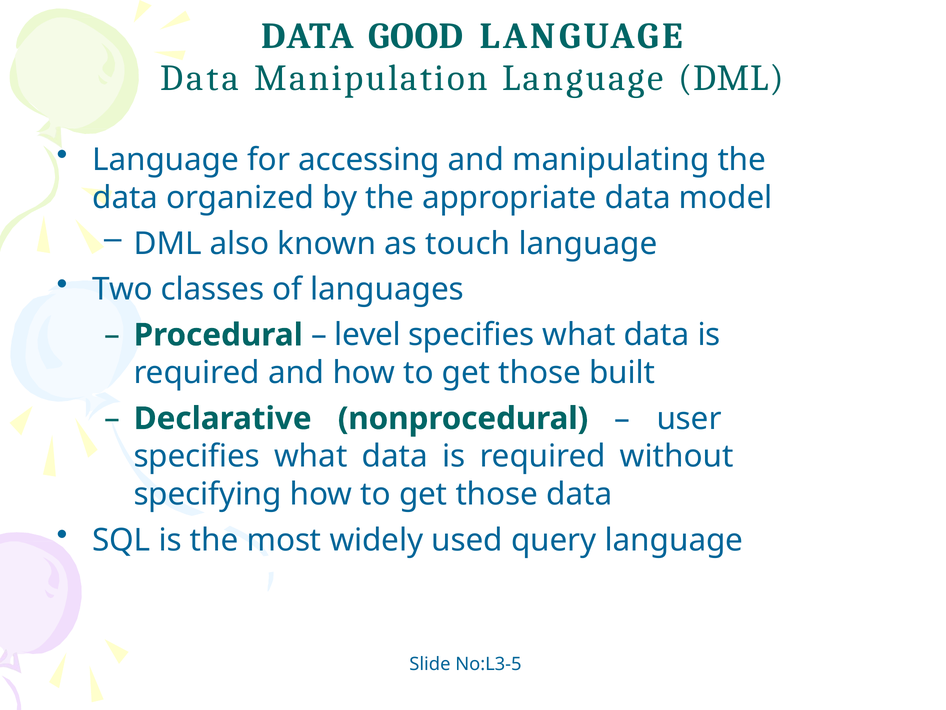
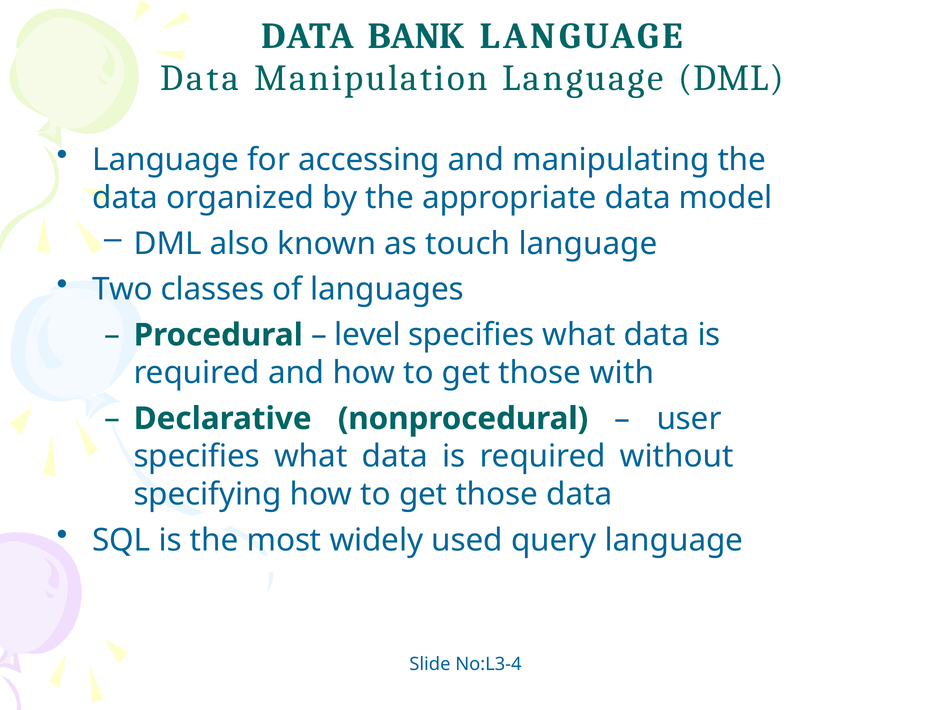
GOOD: GOOD -> BANK
built: built -> with
No:L3-5: No:L3-5 -> No:L3-4
